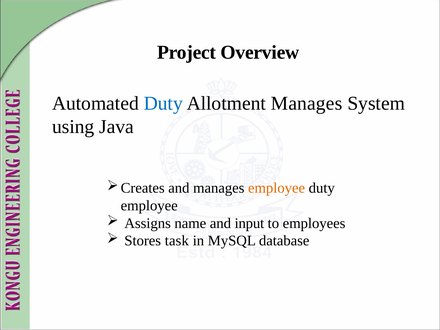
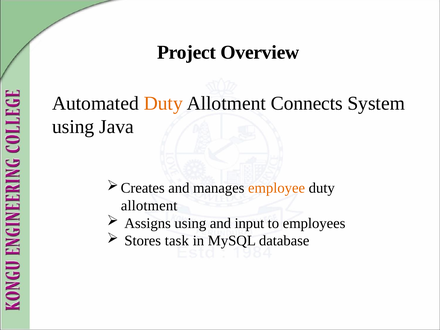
Duty at (163, 103) colour: blue -> orange
Allotment Manages: Manages -> Connects
employee at (149, 206): employee -> allotment
Assigns name: name -> using
